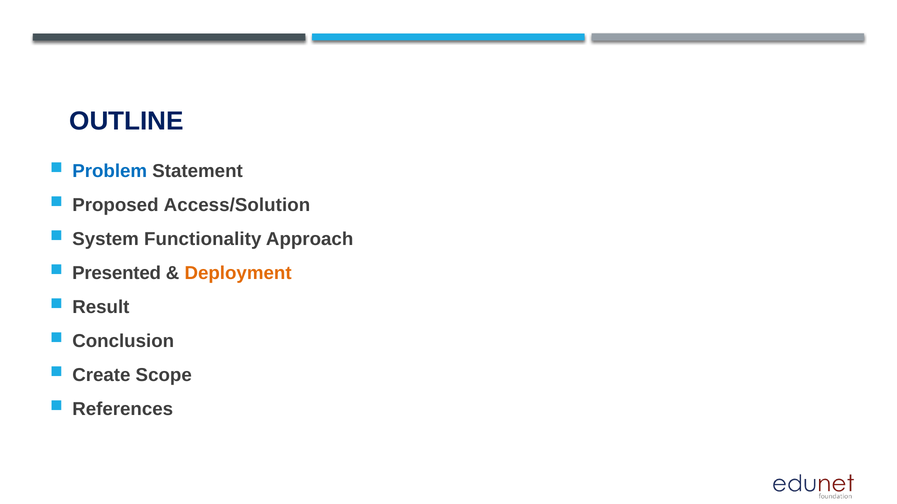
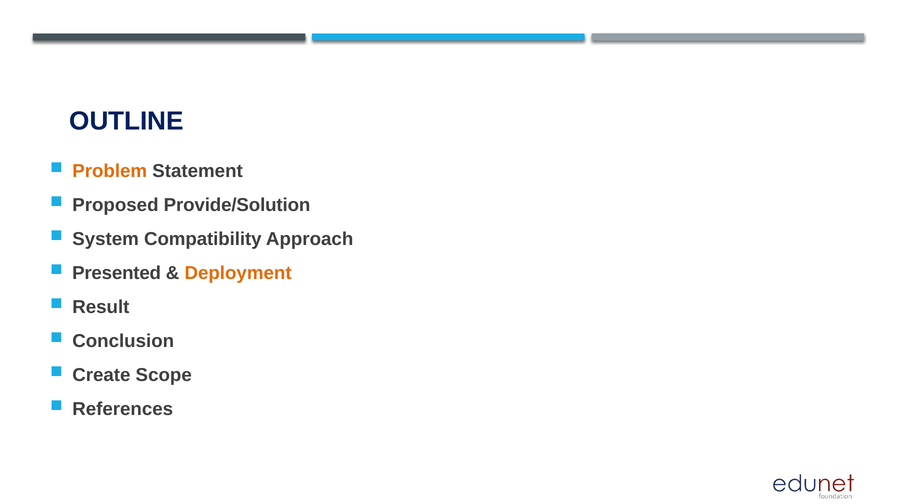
Problem colour: blue -> orange
Access/Solution: Access/Solution -> Provide/Solution
Functionality: Functionality -> Compatibility
